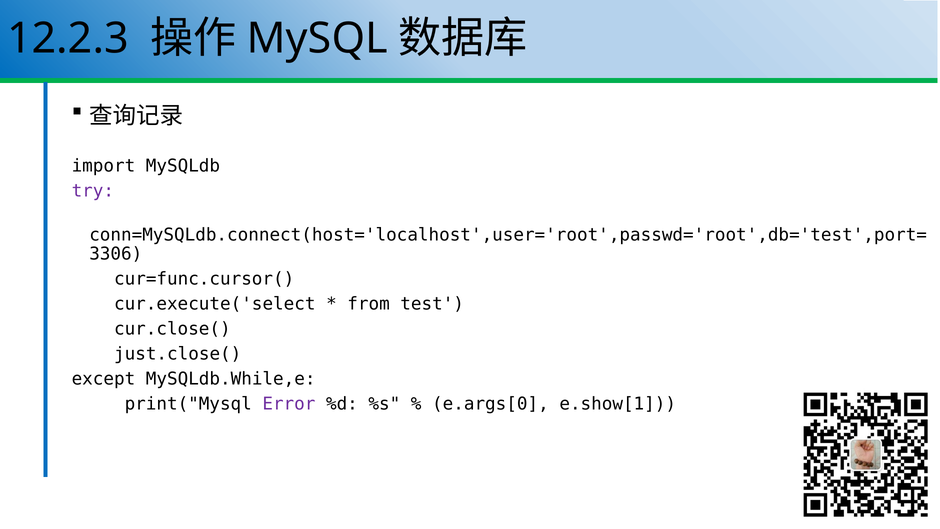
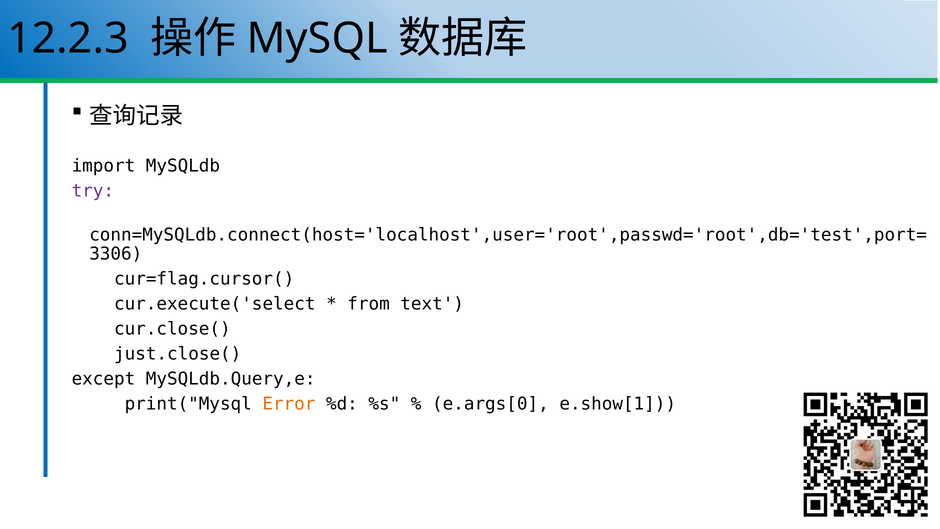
cur=func.cursor(: cur=func.cursor( -> cur=flag.cursor(
test: test -> text
MySQLdb.While,e: MySQLdb.While,e -> MySQLdb.Query,e
Error colour: purple -> orange
